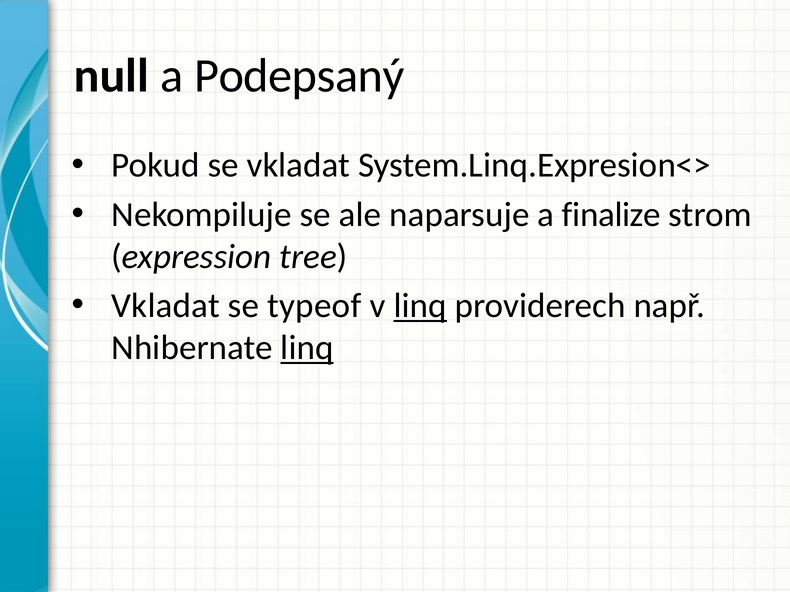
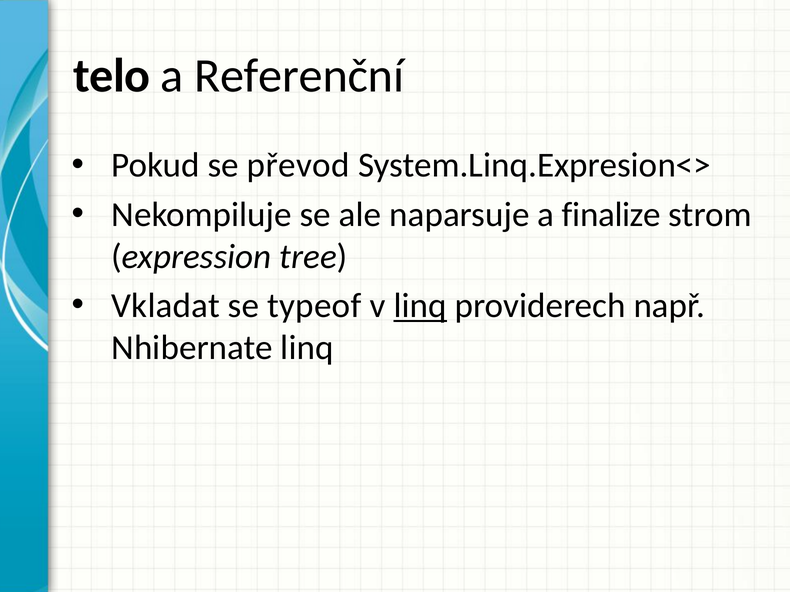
null: null -> telo
Podepsaný: Podepsaný -> Referenční
se vkladat: vkladat -> převod
linq at (307, 348) underline: present -> none
